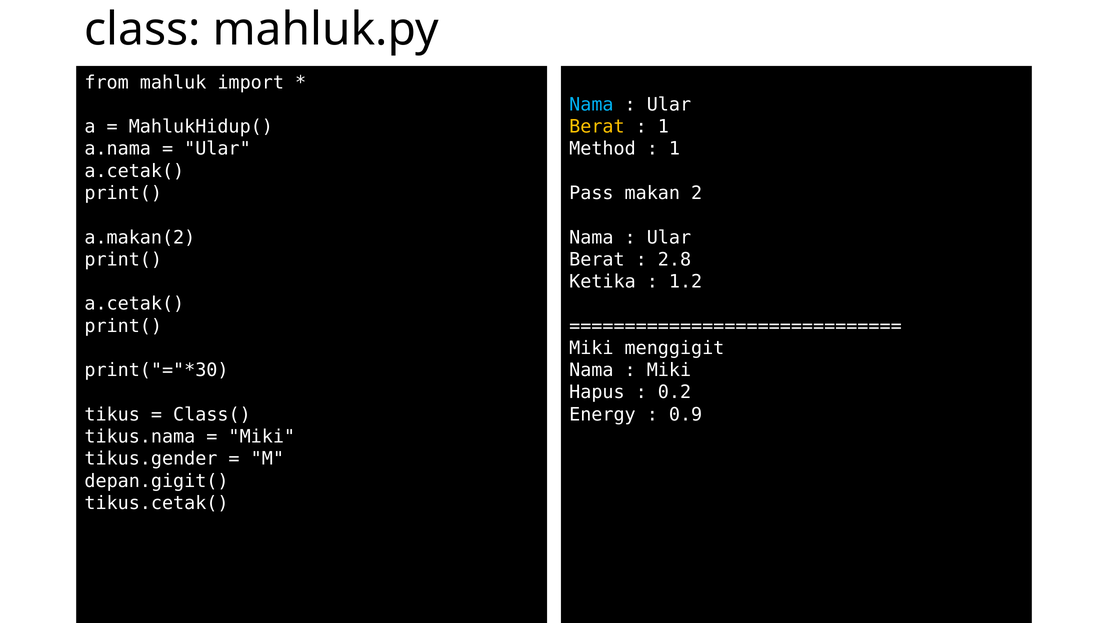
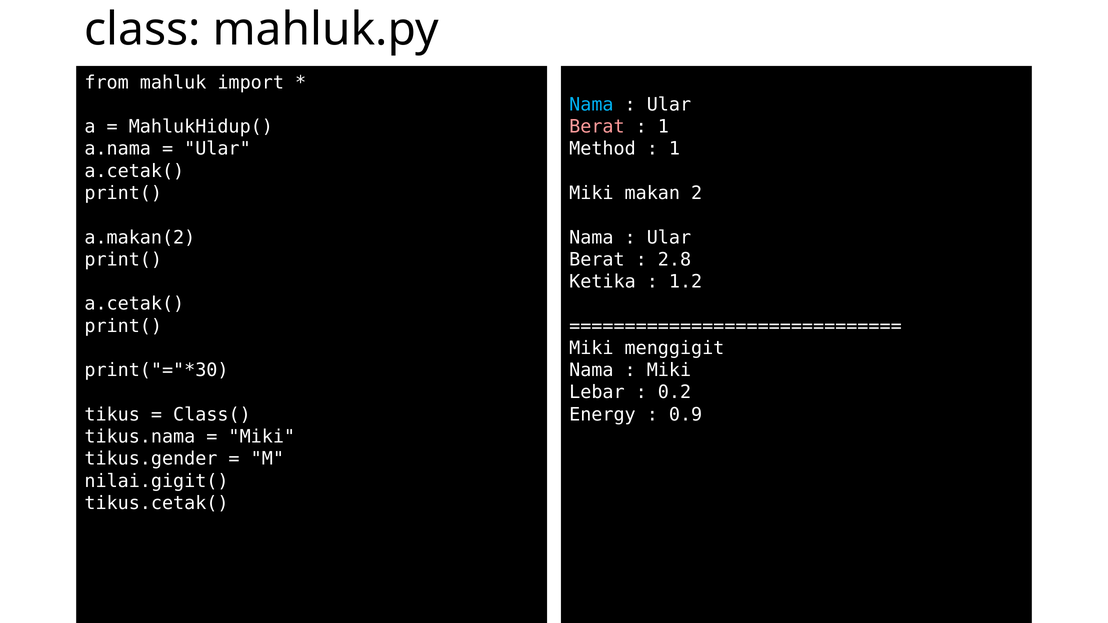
Berat at (597, 127) colour: yellow -> pink
Pass at (591, 193): Pass -> Miki
Hapus: Hapus -> Lebar
depan.gigit(: depan.gigit( -> nilai.gigit(
